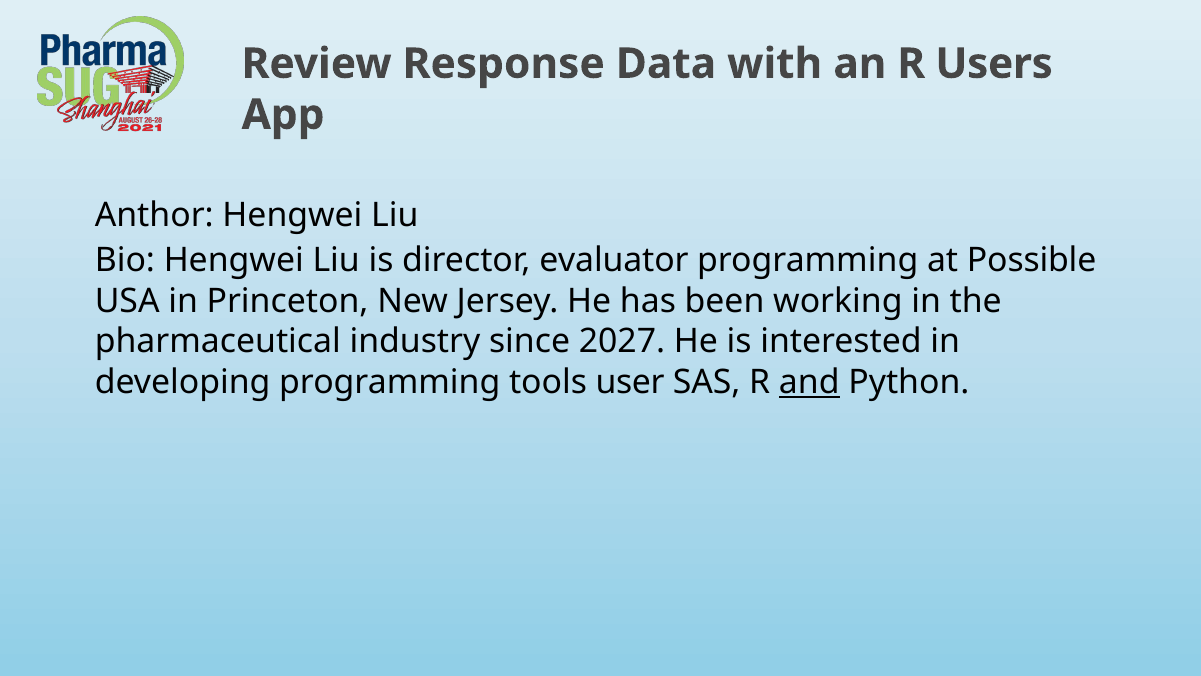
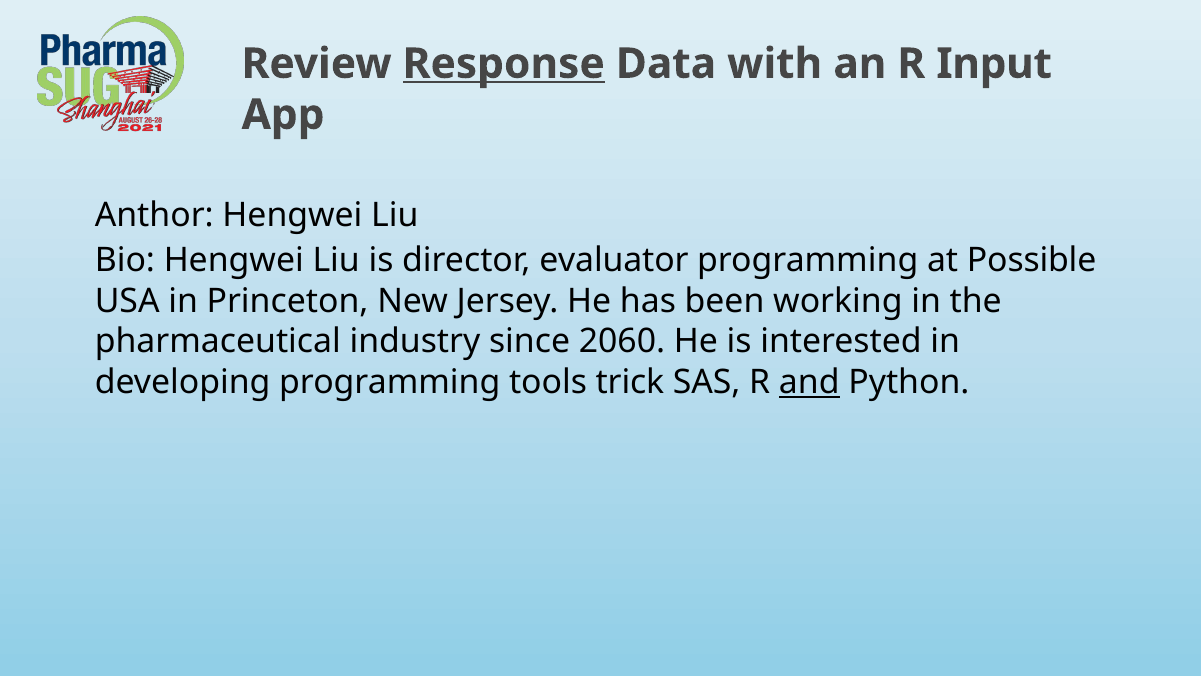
Response underline: none -> present
Users: Users -> Input
2027: 2027 -> 2060
user: user -> trick
